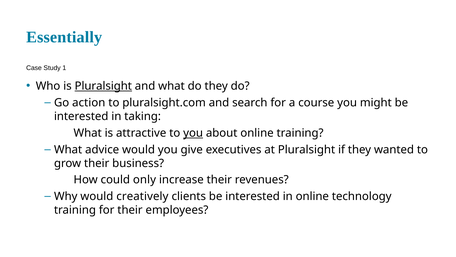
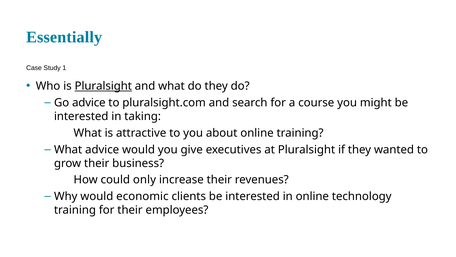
Go action: action -> advice
you at (193, 133) underline: present -> none
creatively: creatively -> economic
